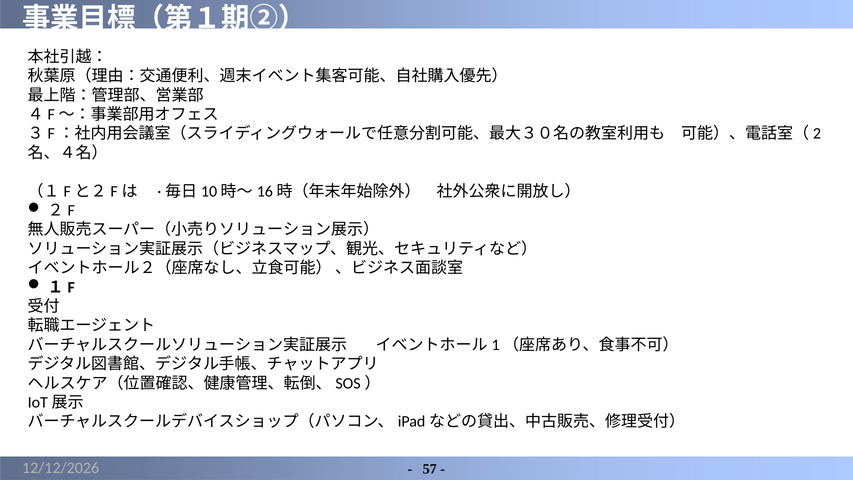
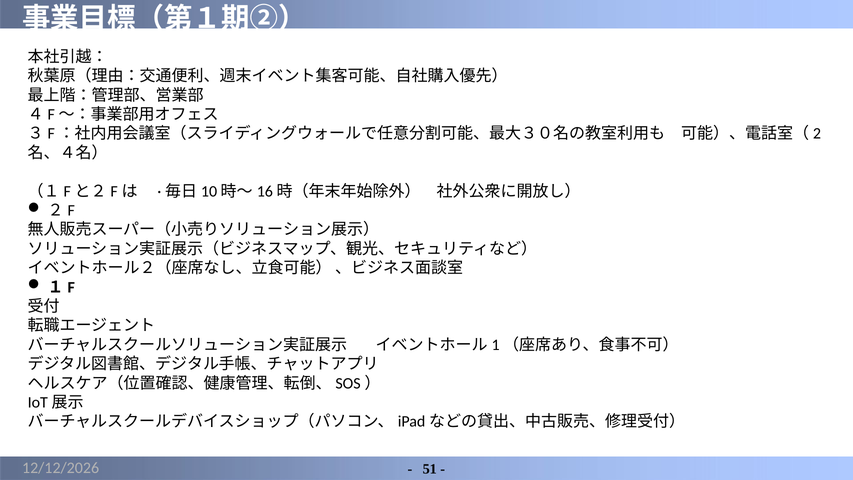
57: 57 -> 51
